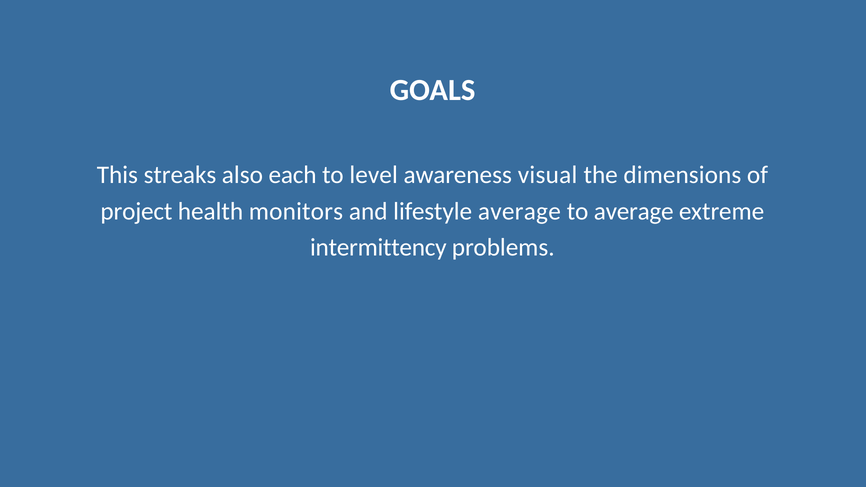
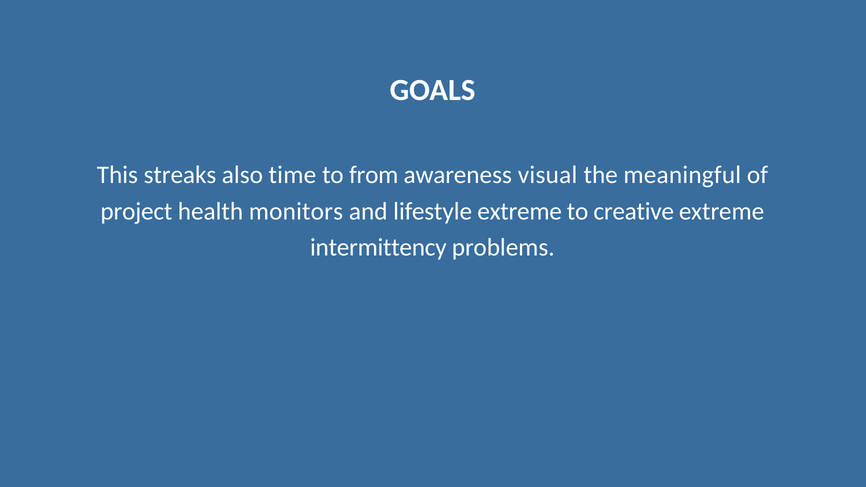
each: each -> time
level: level -> from
dimensions: dimensions -> meaningful
lifestyle average: average -> extreme
to average: average -> creative
